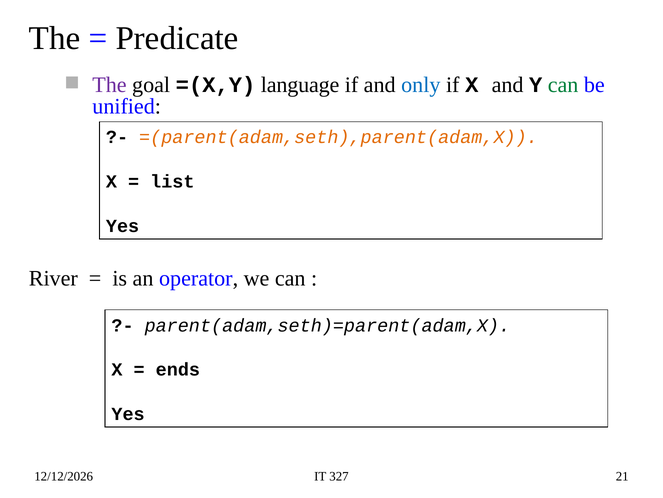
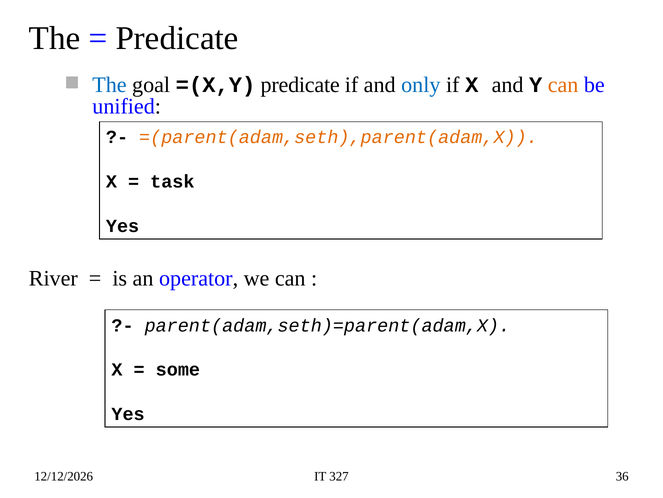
The at (109, 85) colour: purple -> blue
=(X,Y language: language -> predicate
can at (563, 85) colour: green -> orange
list: list -> task
ends: ends -> some
21: 21 -> 36
